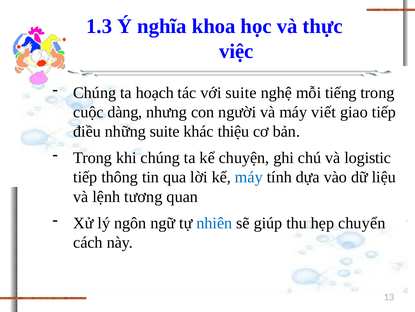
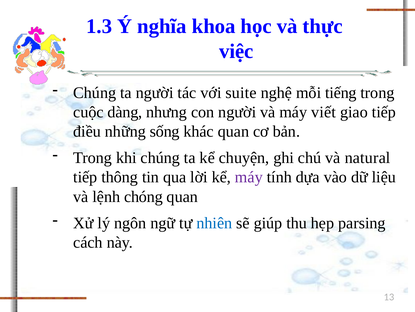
ta hoạch: hoạch -> người
những suite: suite -> sống
khác thiệu: thiệu -> quan
logistic: logistic -> natural
máy at (249, 177) colour: blue -> purple
tương: tương -> chóng
chuyển: chuyển -> parsing
